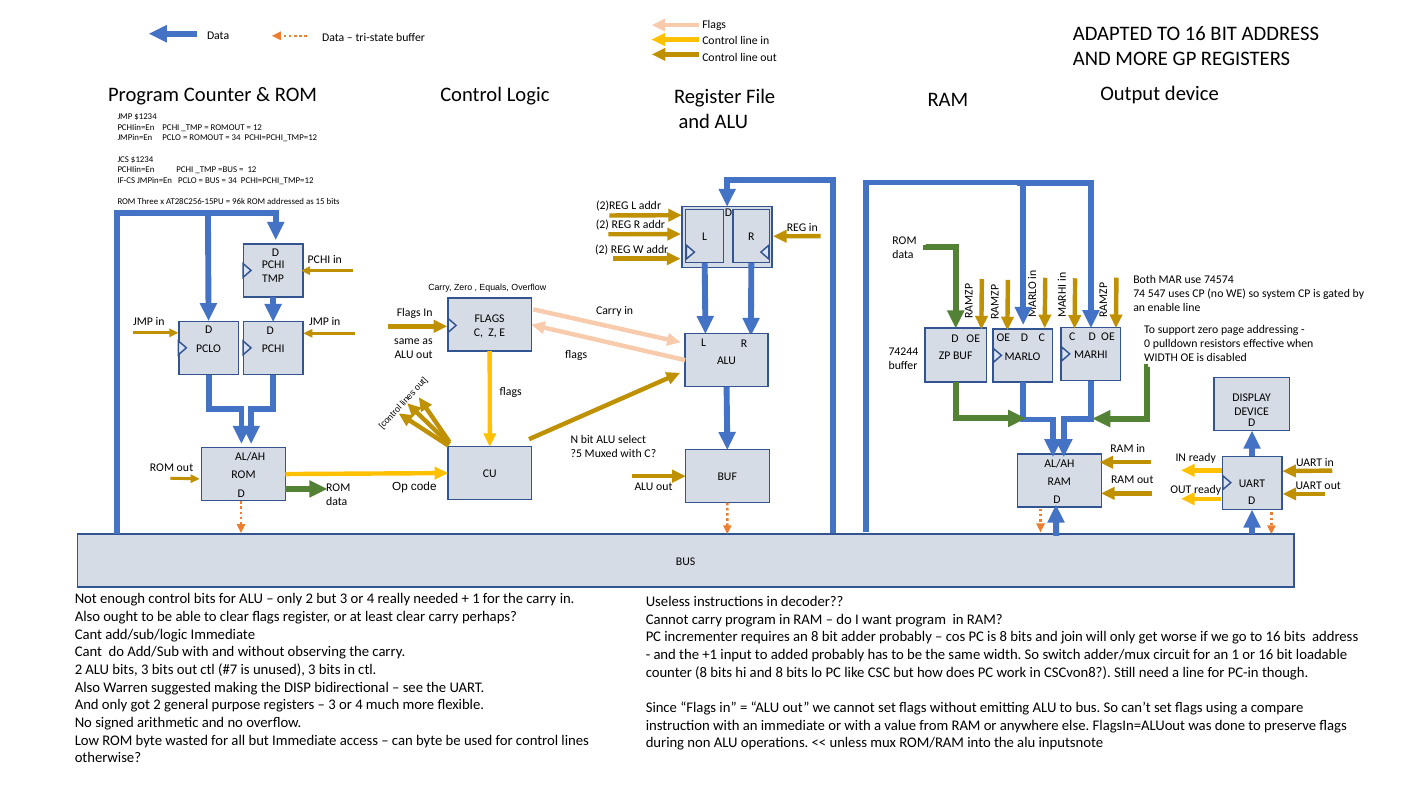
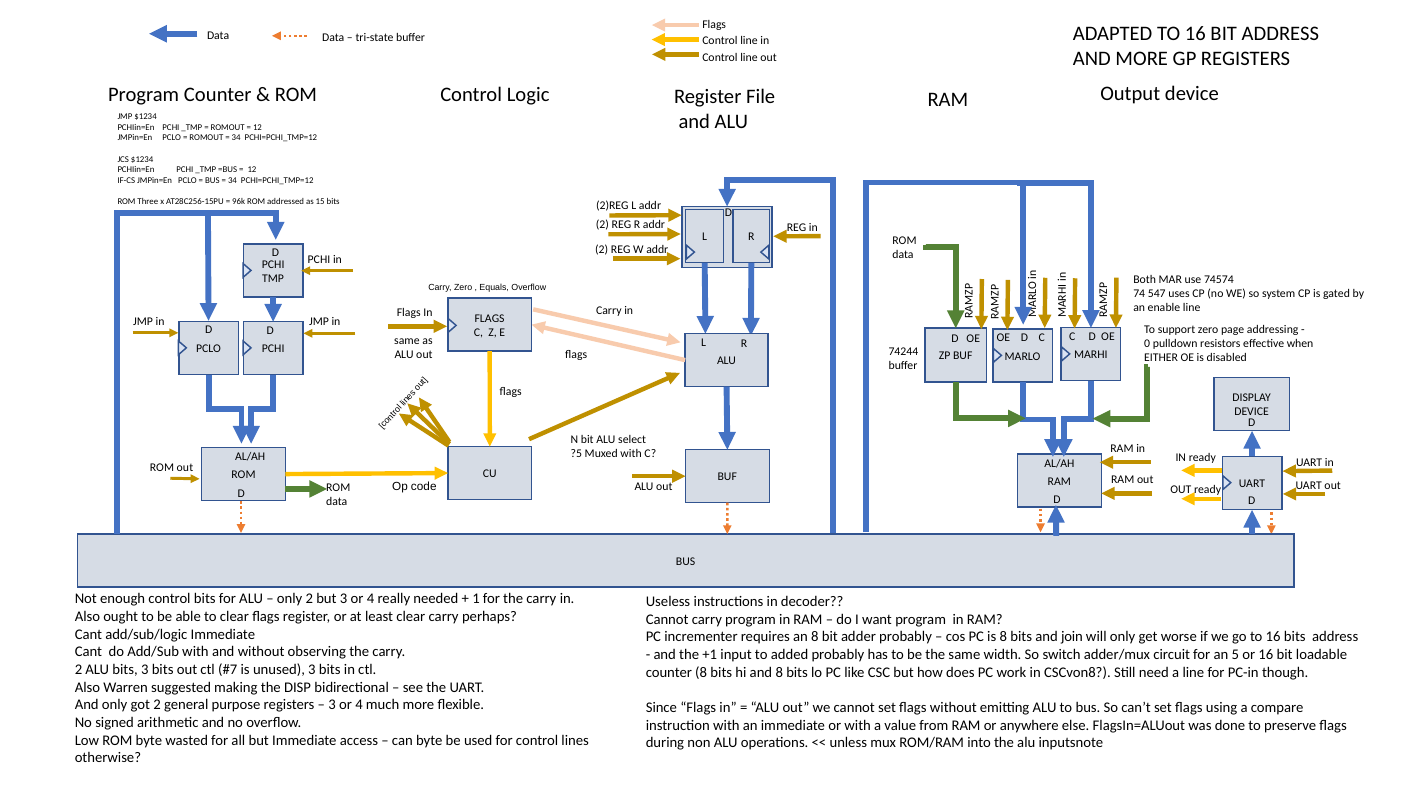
WIDTH at (1161, 358): WIDTH -> EITHER
an 1: 1 -> 5
